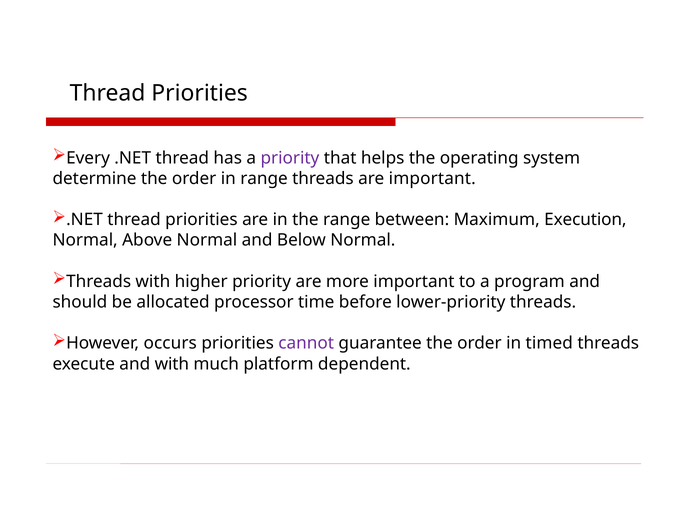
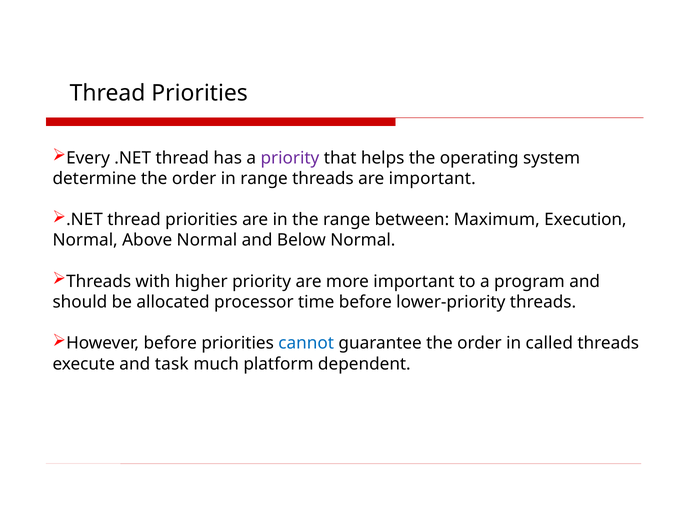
However occurs: occurs -> before
cannot colour: purple -> blue
timed: timed -> called
and with: with -> task
